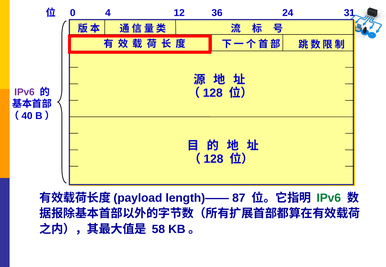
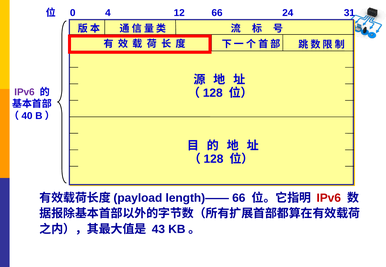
4 36: 36 -> 66
length)—— 87: 87 -> 66
IPv6 at (329, 198) colour: green -> red
58: 58 -> 43
